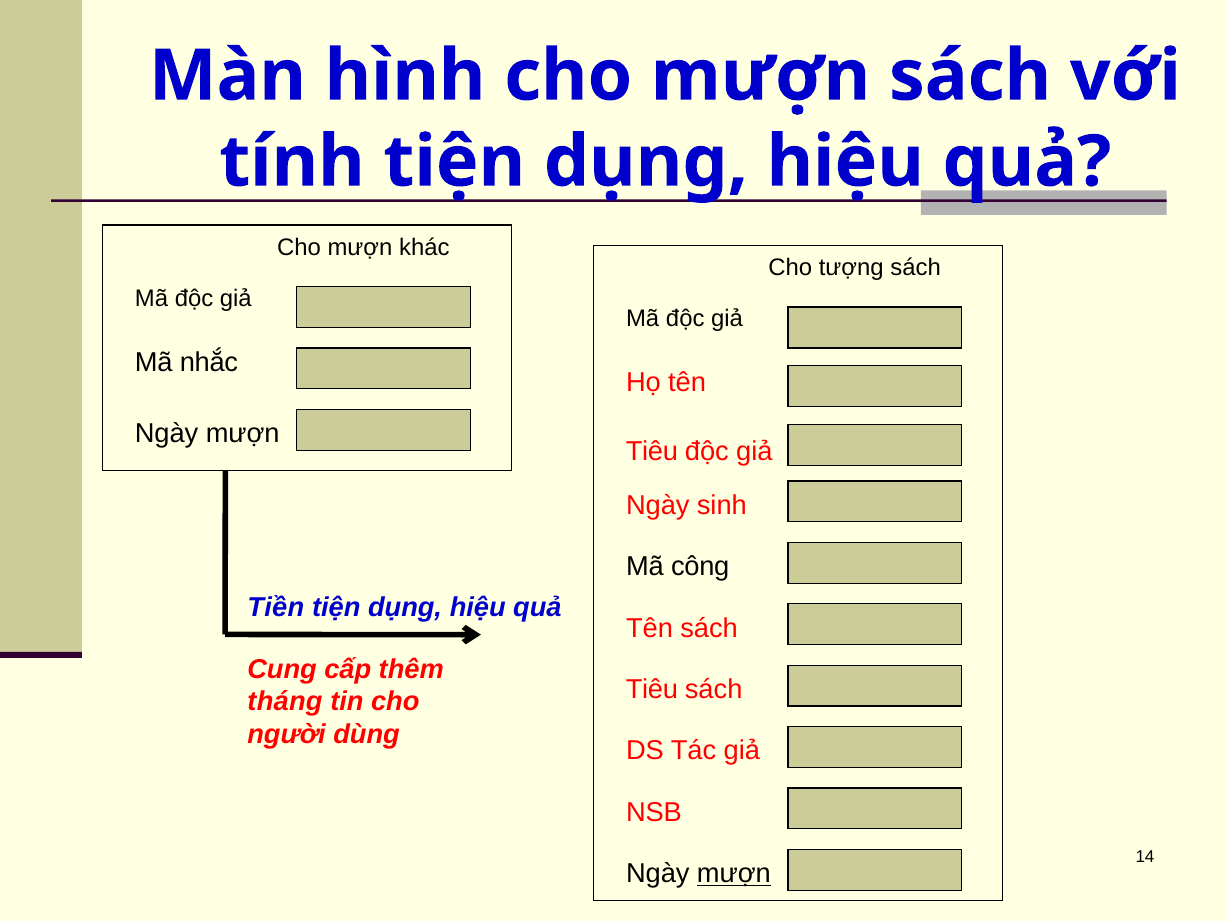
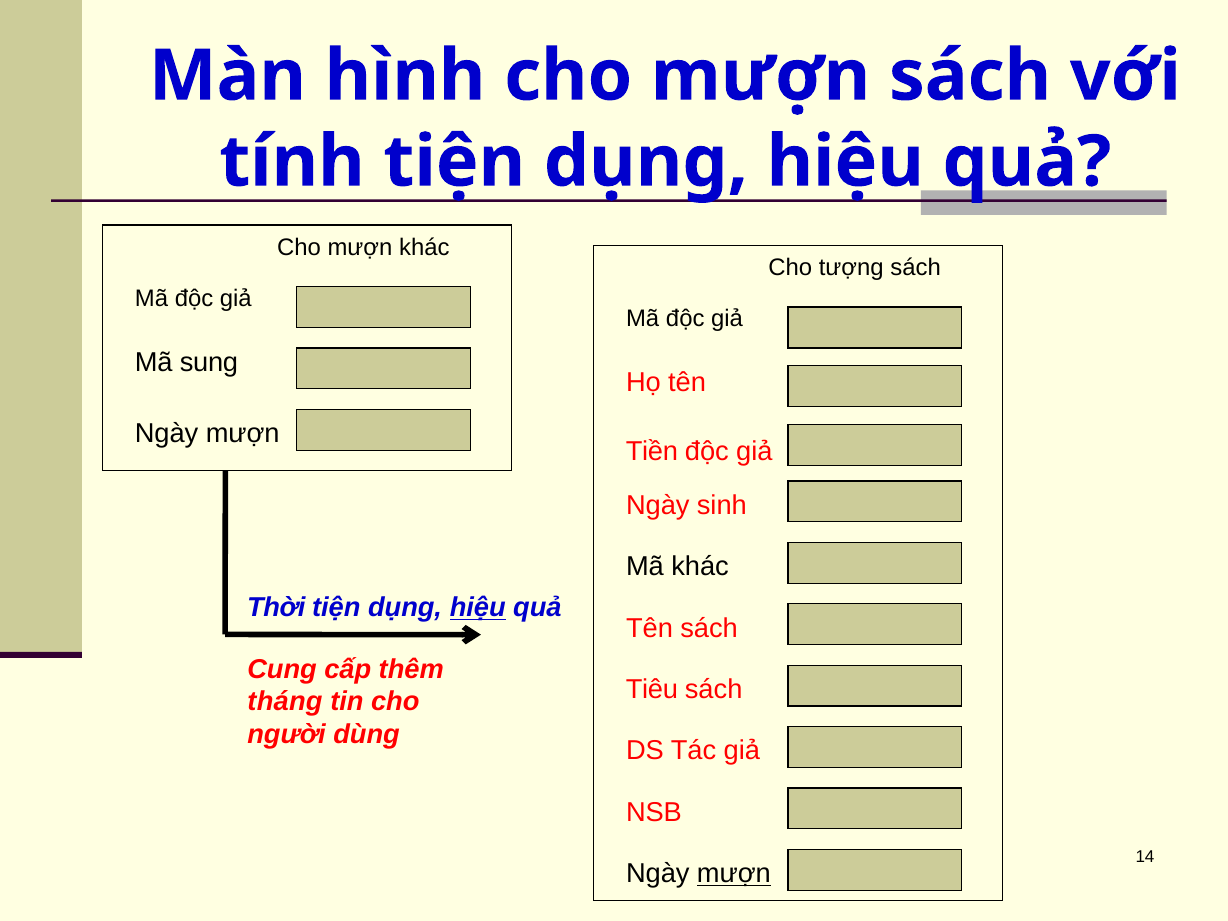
nhắc: nhắc -> sung
Tiêu at (652, 452): Tiêu -> Tiền
Mã công: công -> khác
Tiền: Tiền -> Thời
hiệu underline: none -> present
